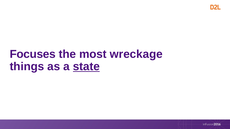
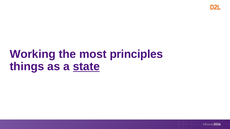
Focuses: Focuses -> Working
wreckage: wreckage -> principles
